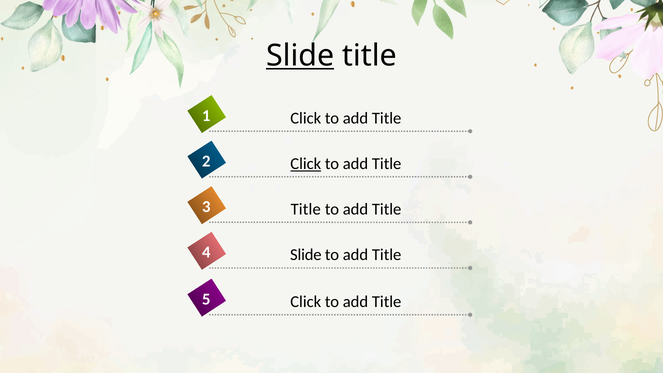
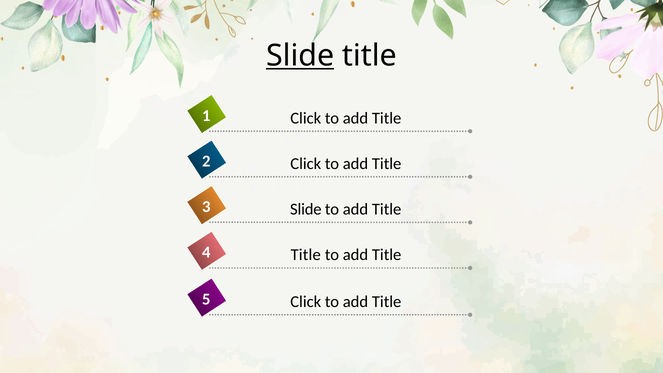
Click at (306, 164) underline: present -> none
Title at (306, 209): Title -> Slide
Slide at (306, 255): Slide -> Title
